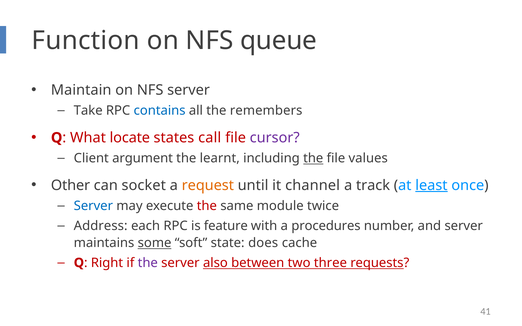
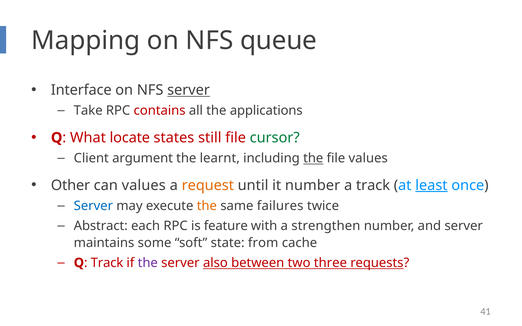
Function: Function -> Mapping
Maintain: Maintain -> Interface
server at (189, 90) underline: none -> present
contains colour: blue -> red
remembers: remembers -> applications
call: call -> still
cursor colour: purple -> green
can socket: socket -> values
it channel: channel -> number
the at (207, 206) colour: red -> orange
module: module -> failures
Address: Address -> Abstract
procedures: procedures -> strengthen
some underline: present -> none
does: does -> from
Right at (107, 263): Right -> Track
